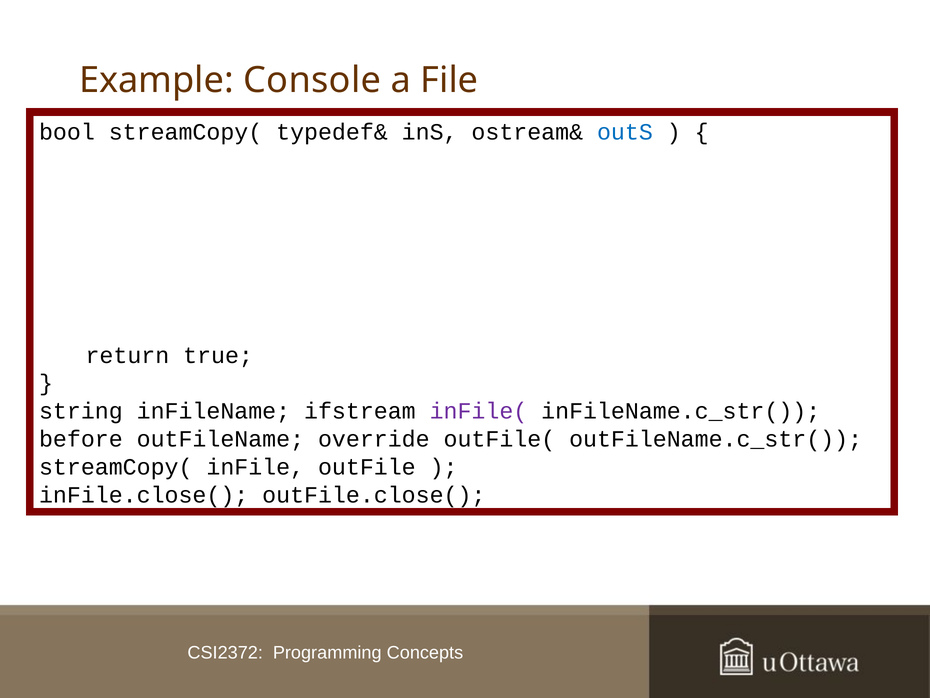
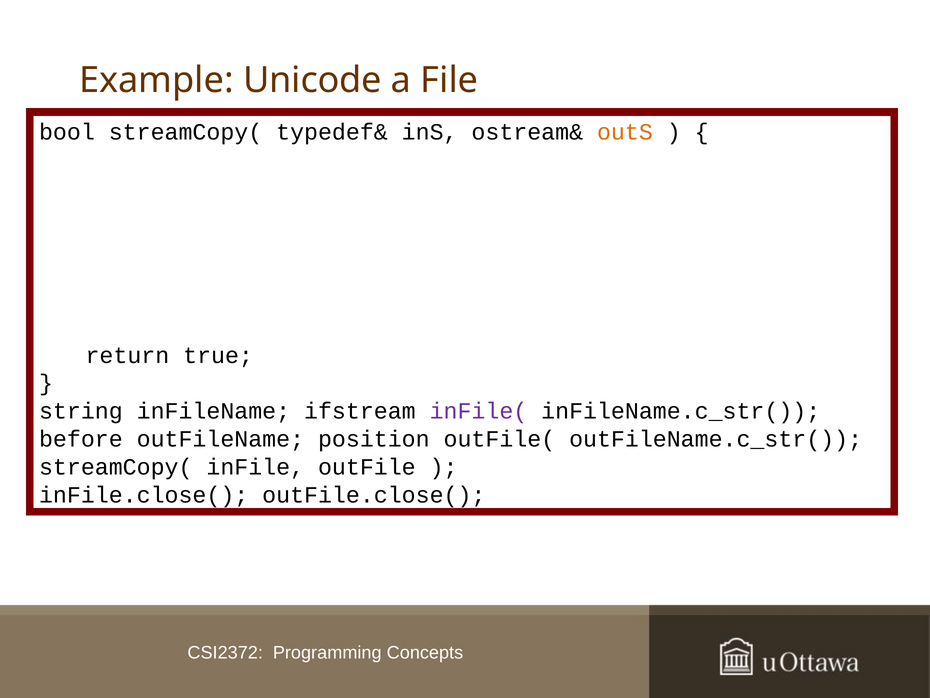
Console: Console -> Unicode
outS colour: blue -> orange
override: override -> position
